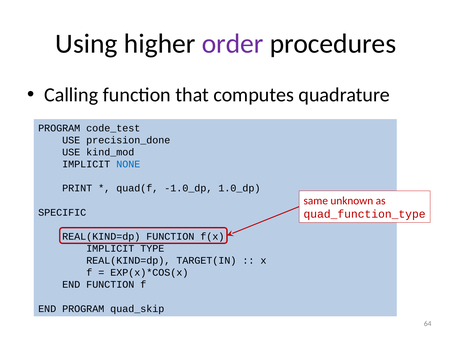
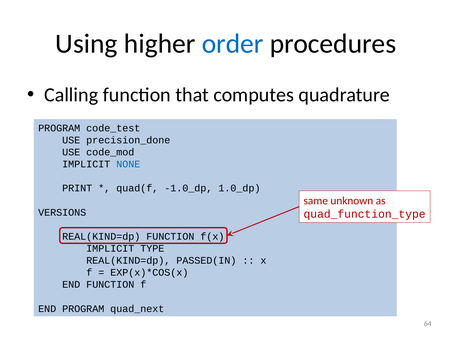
order colour: purple -> blue
kind_mod: kind_mod -> code_mod
SPECIFIC: SPECIFIC -> VERSIONS
TARGET(IN: TARGET(IN -> PASSED(IN
quad_skip: quad_skip -> quad_next
